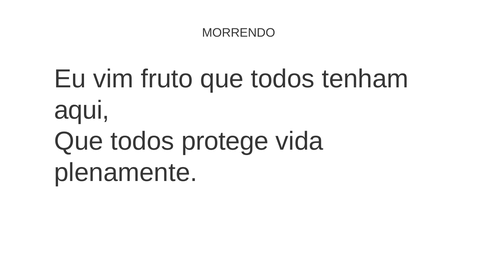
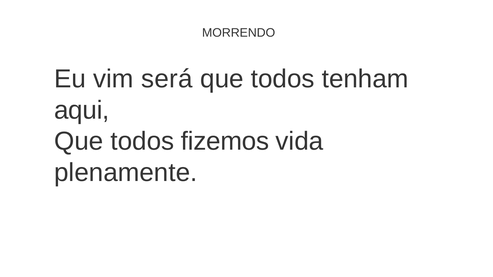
fruto: fruto -> será
protege: protege -> fizemos
